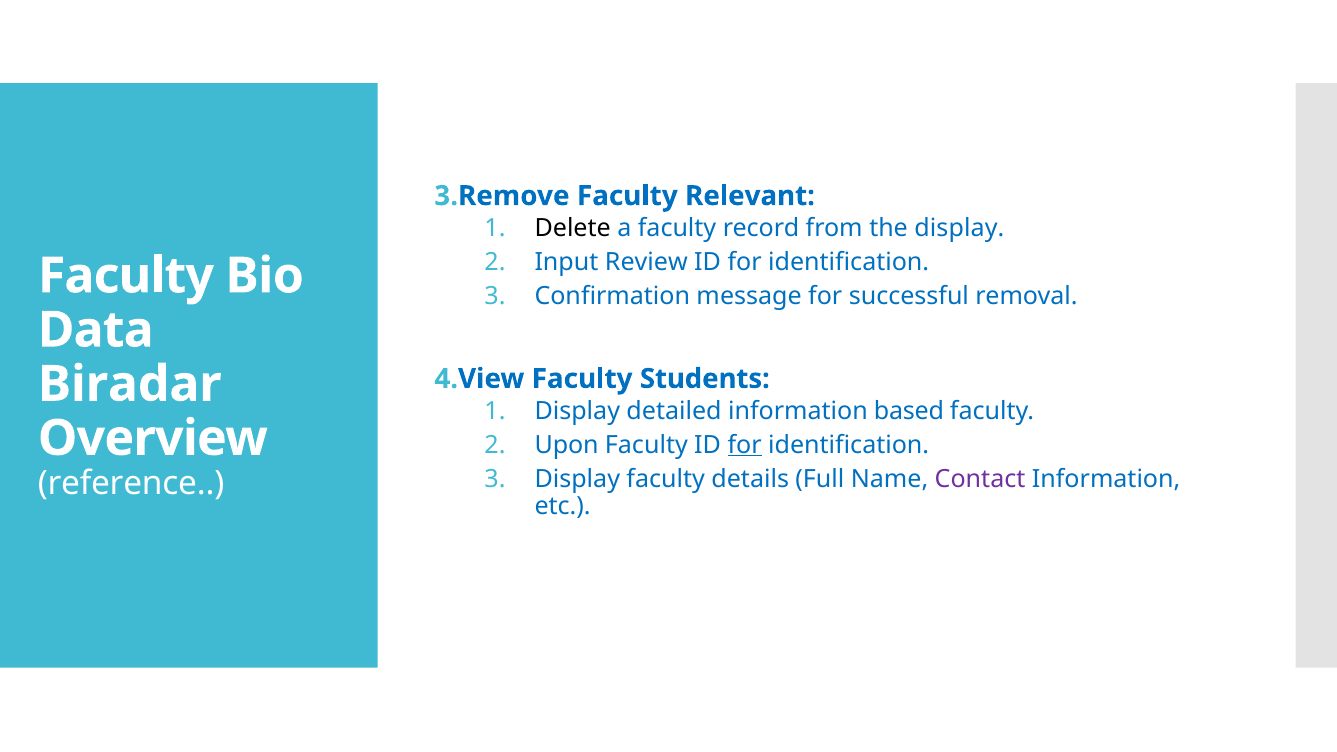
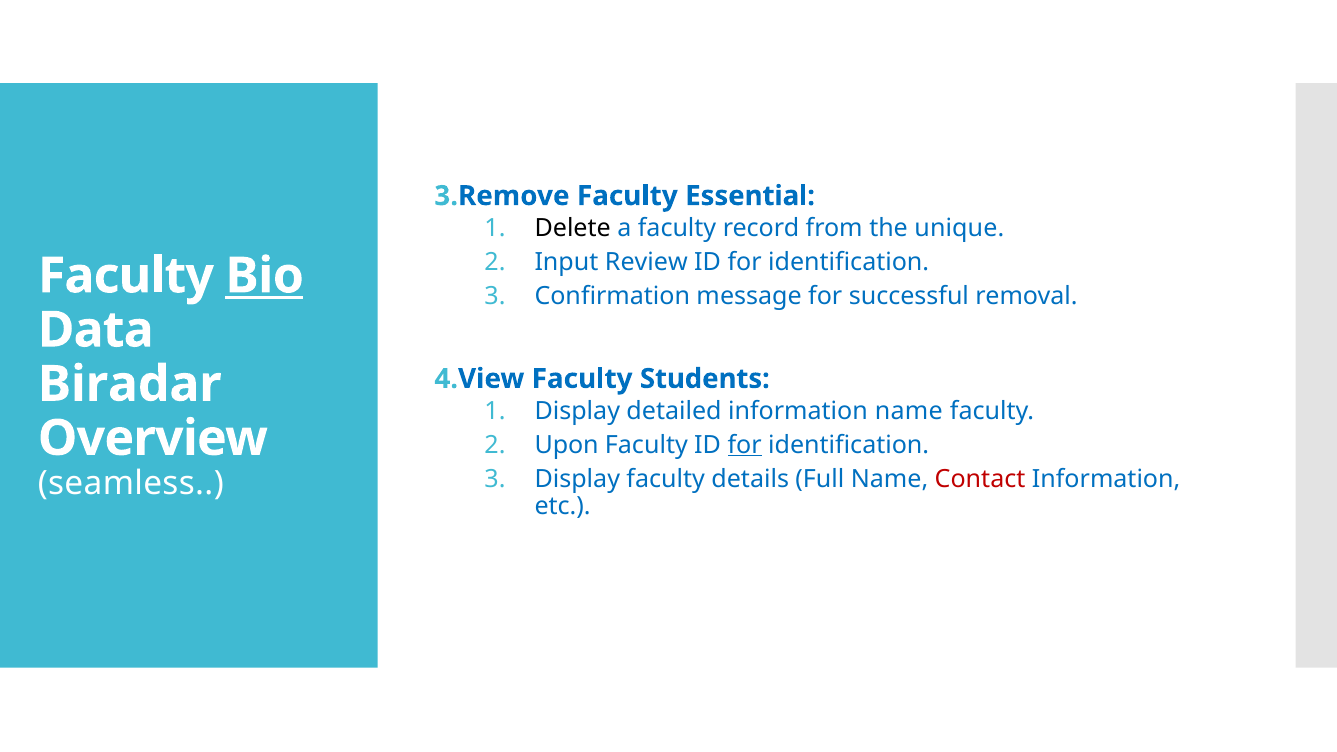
Relevant: Relevant -> Essential
the display: display -> unique
Bio underline: none -> present
information based: based -> name
Contact colour: purple -> red
reference: reference -> seamless
